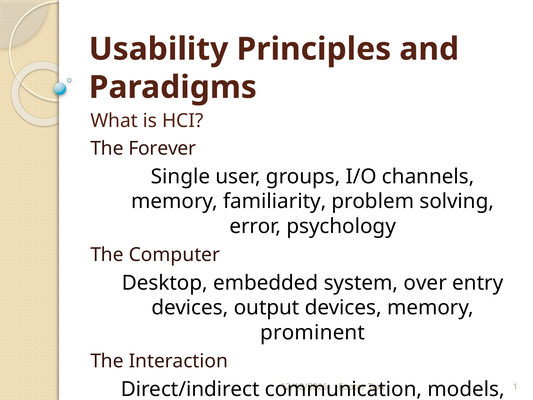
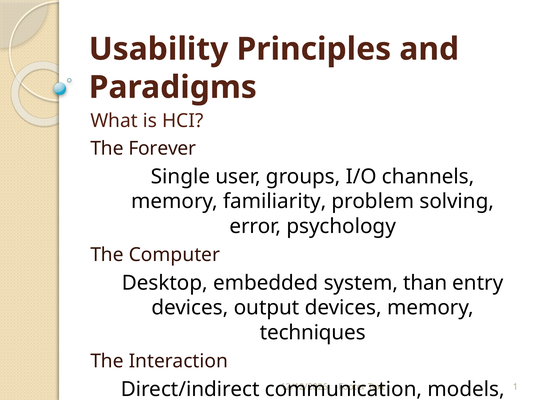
over: over -> than
prominent: prominent -> techniques
